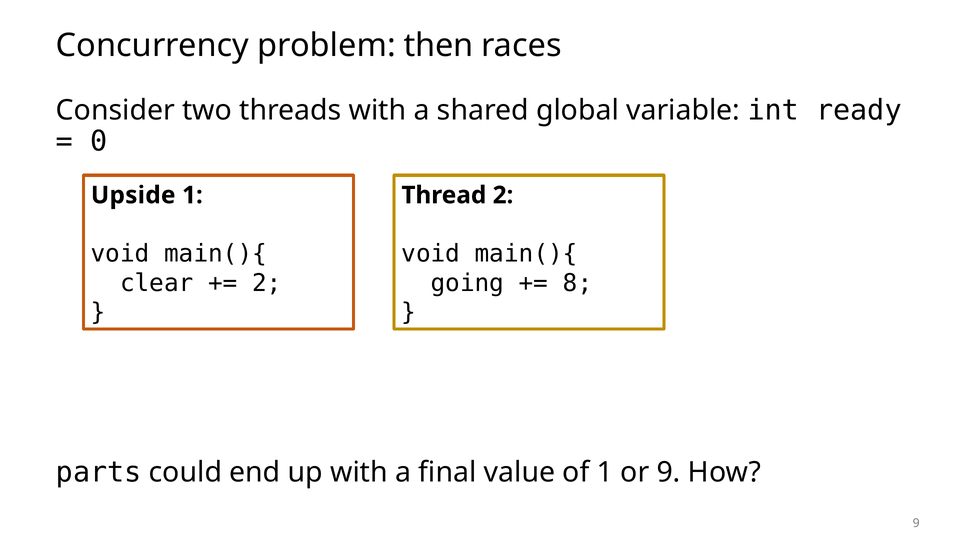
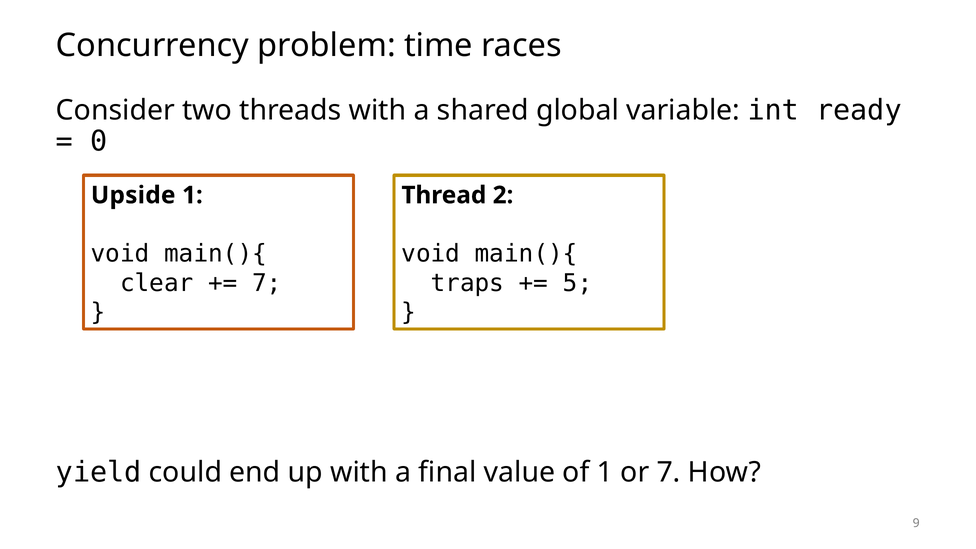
then: then -> time
2 at (267, 283): 2 -> 7
going: going -> traps
8: 8 -> 5
parts: parts -> yield
or 9: 9 -> 7
